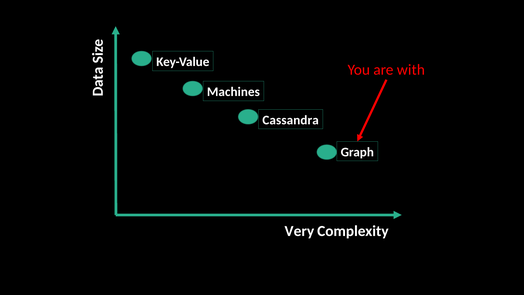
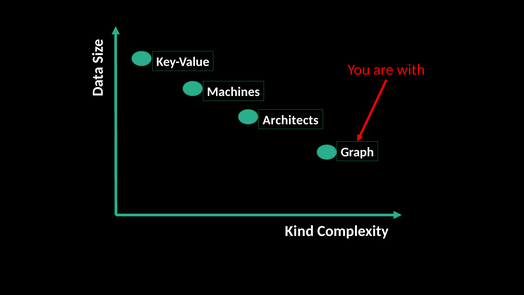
Cassandra: Cassandra -> Architects
Very: Very -> Kind
